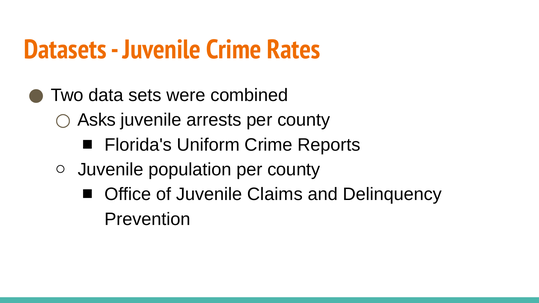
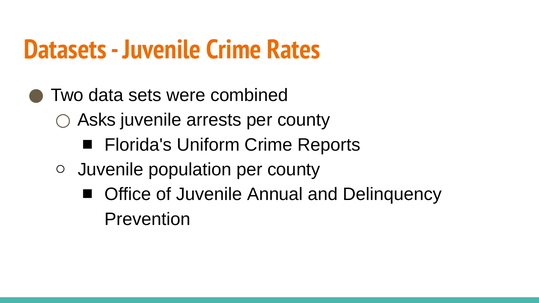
Claims: Claims -> Annual
